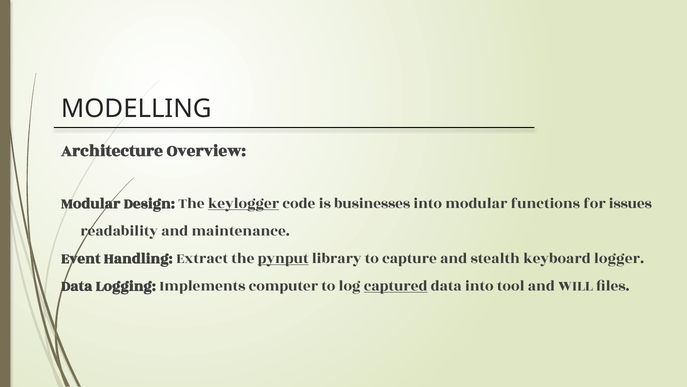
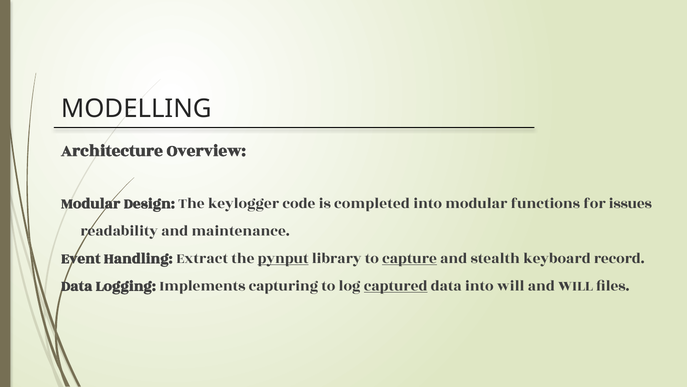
keylogger underline: present -> none
businesses: businesses -> completed
capture underline: none -> present
logger: logger -> record
computer: computer -> capturing
into tool: tool -> will
